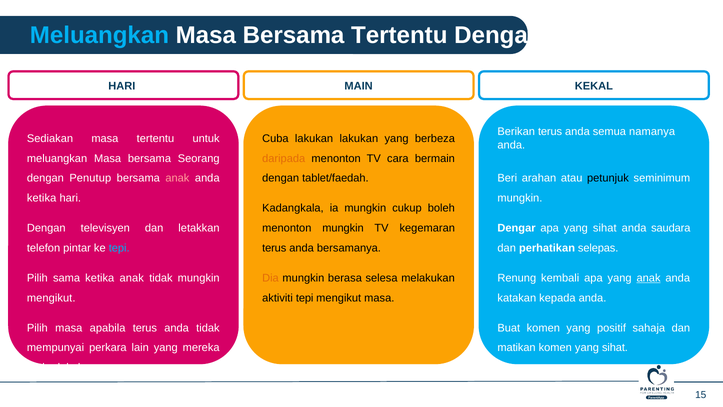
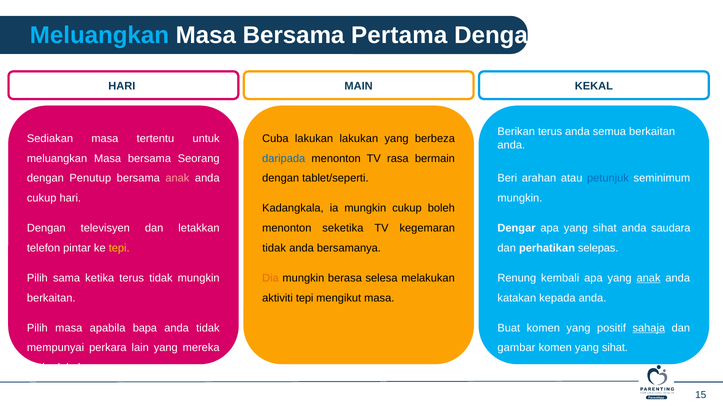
Bersama Tertentu: Tertentu -> Pertama
semua namanya: namanya -> berkaitan
daripada colour: orange -> blue
cara: cara -> rasa
tablet/faedah: tablet/faedah -> tablet/seperti
petunjuk colour: black -> blue
ketika at (42, 198): ketika -> cukup
menonton mungkin: mungkin -> seketika
tepi at (119, 248) colour: light blue -> yellow
terus at (274, 248): terus -> tidak
ketika anak: anak -> terus
mengikut at (51, 298): mengikut -> berkaitan
apabila terus: terus -> bapa
sahaja underline: none -> present
matikan: matikan -> gambar
